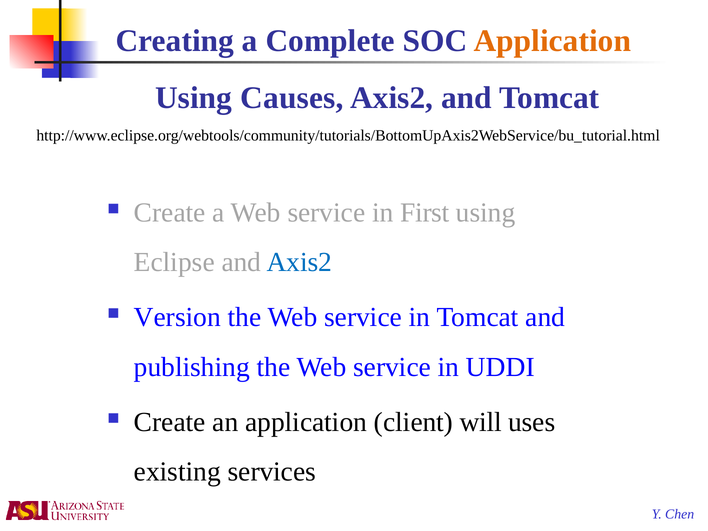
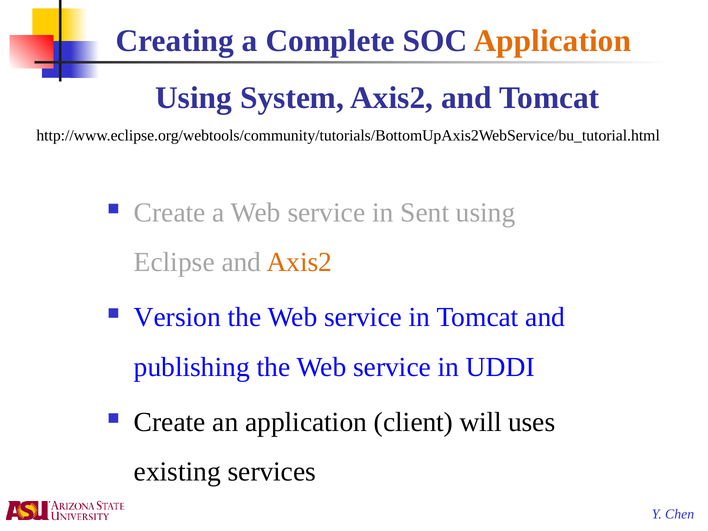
Causes: Causes -> System
First: First -> Sent
Axis2 at (299, 262) colour: blue -> orange
